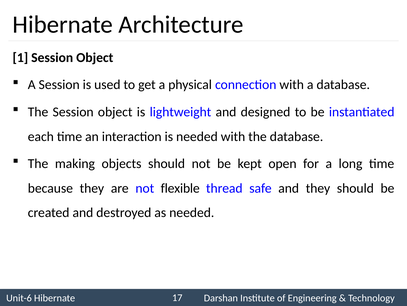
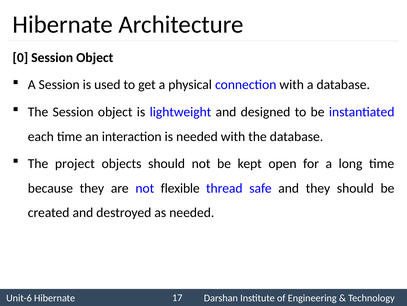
1: 1 -> 0
making: making -> project
